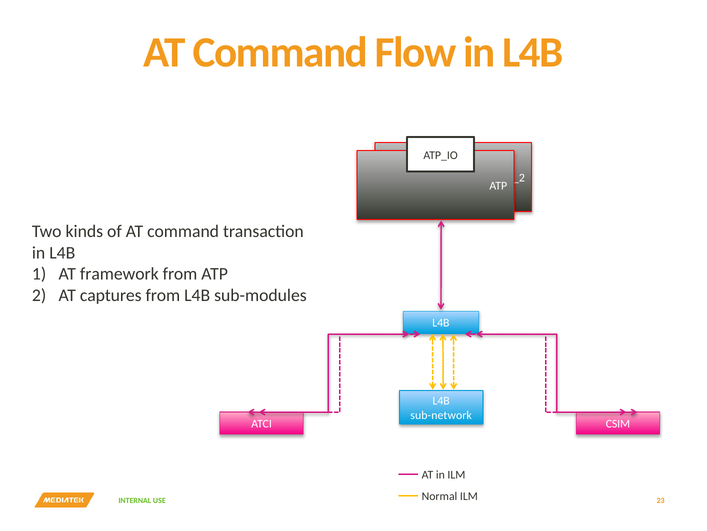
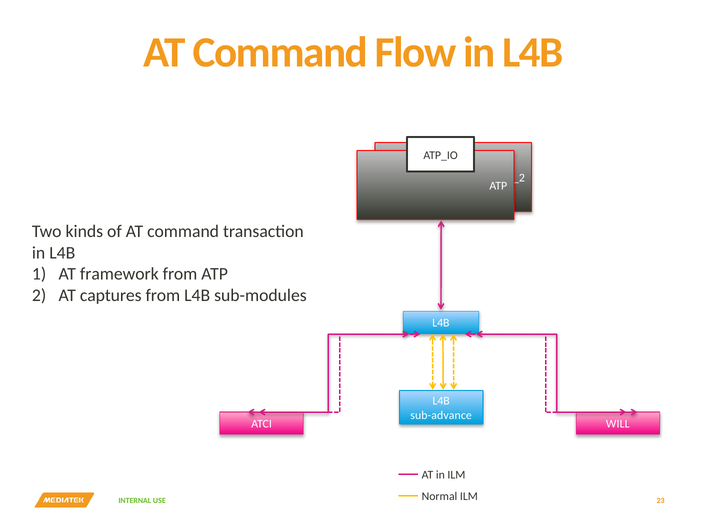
sub-network: sub-network -> sub-advance
CSIM: CSIM -> WILL
